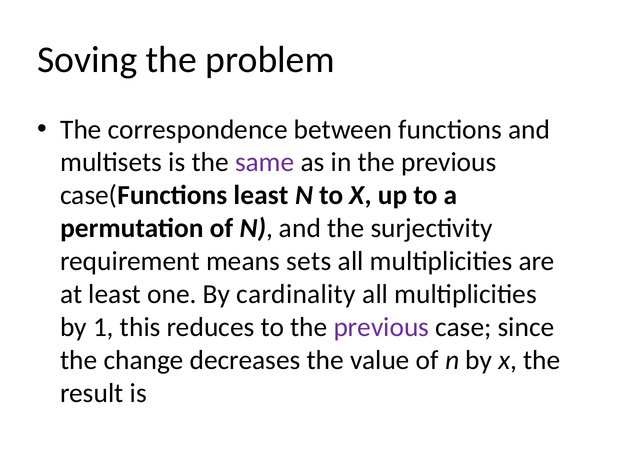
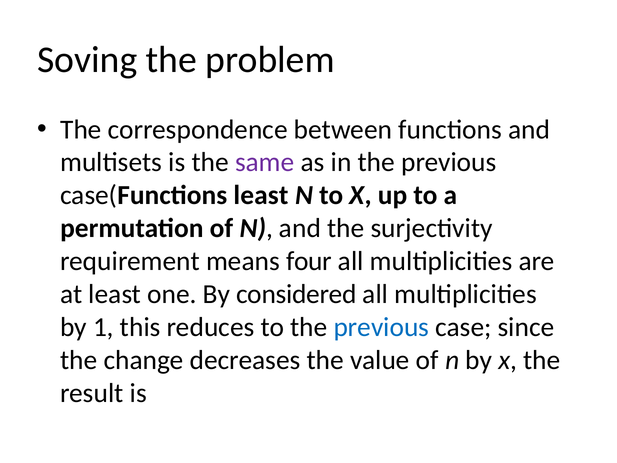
sets: sets -> four
cardinality: cardinality -> considered
previous at (381, 327) colour: purple -> blue
